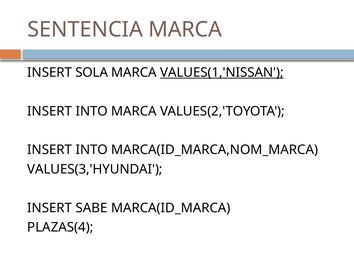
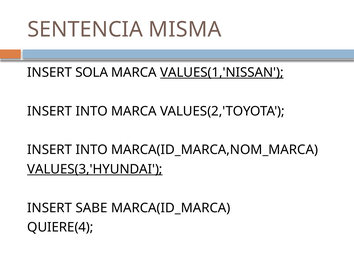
SENTENCIA MARCA: MARCA -> MISMA
VALUES(3,'HYUNDAI underline: none -> present
PLAZAS(4: PLAZAS(4 -> QUIERE(4
